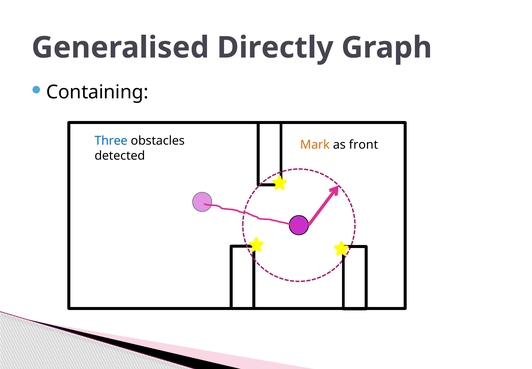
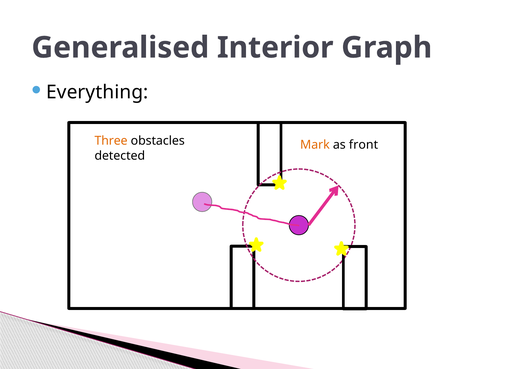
Directly: Directly -> Interior
Containing: Containing -> Everything
Three colour: blue -> orange
